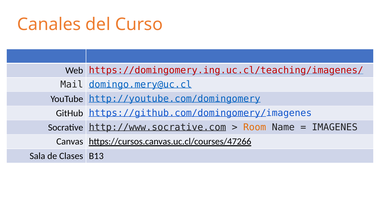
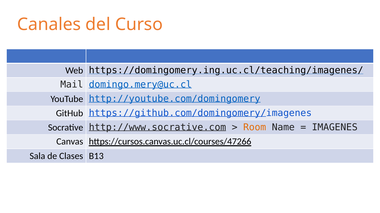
https://domingomery.ing.uc.cl/teaching/imagenes/ colour: red -> black
